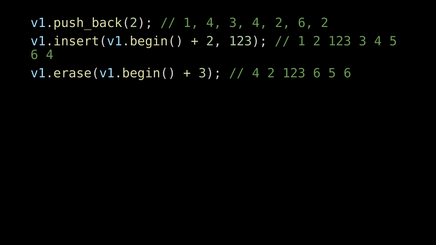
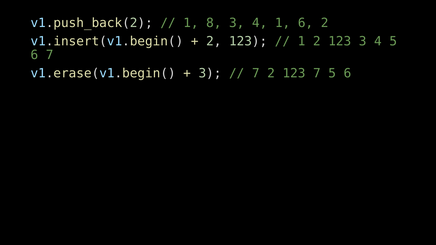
1 4: 4 -> 8
3 4 2: 2 -> 1
6 4: 4 -> 7
4 at (256, 73): 4 -> 7
123 6: 6 -> 7
